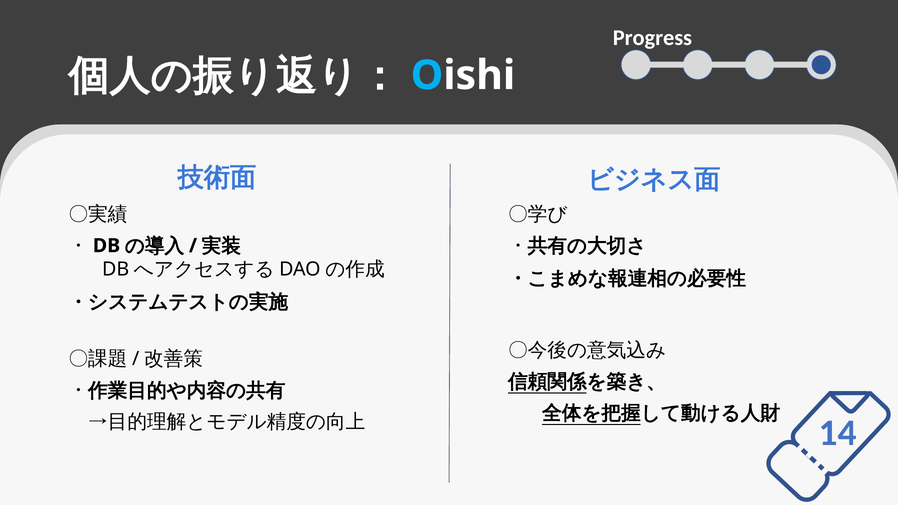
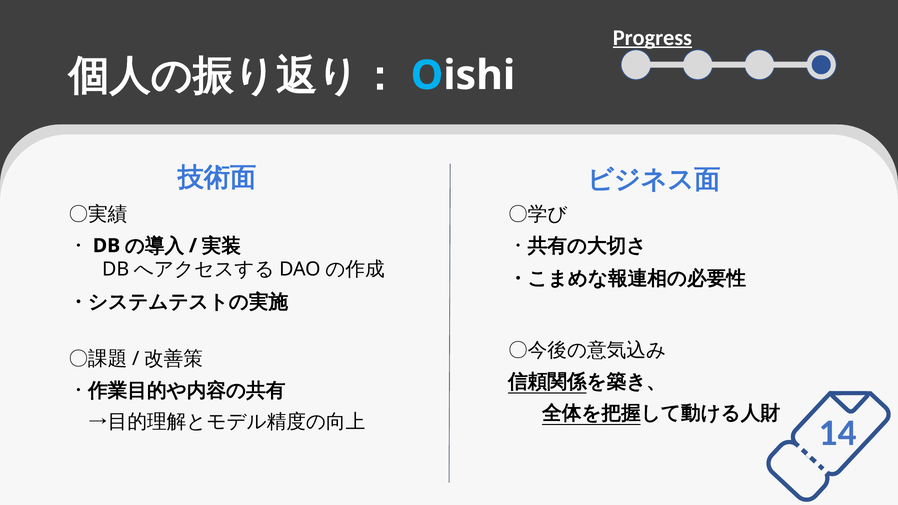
Progress underline: none -> present
